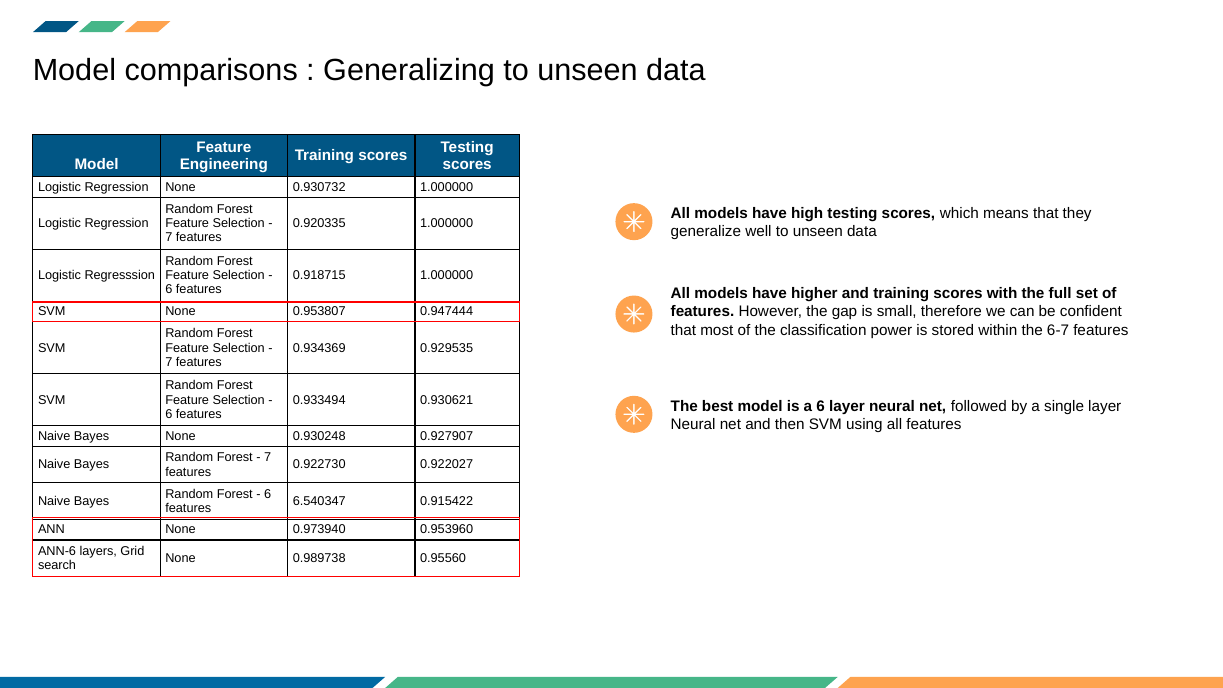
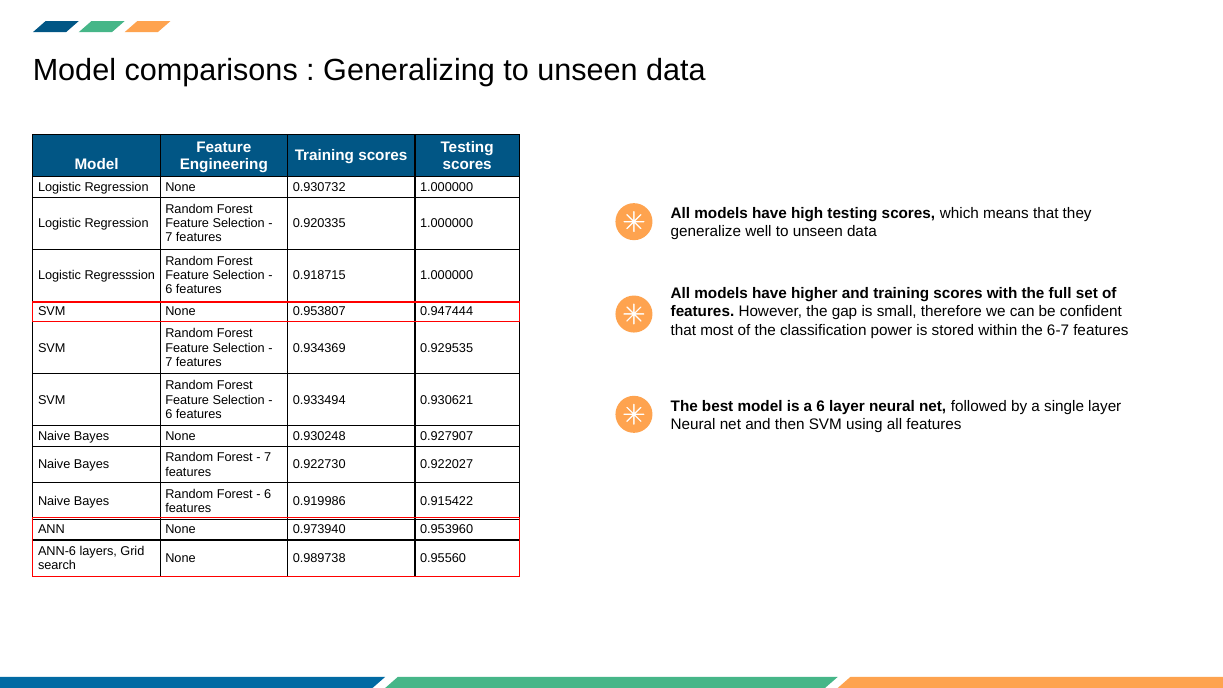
6.540347: 6.540347 -> 0.919986
